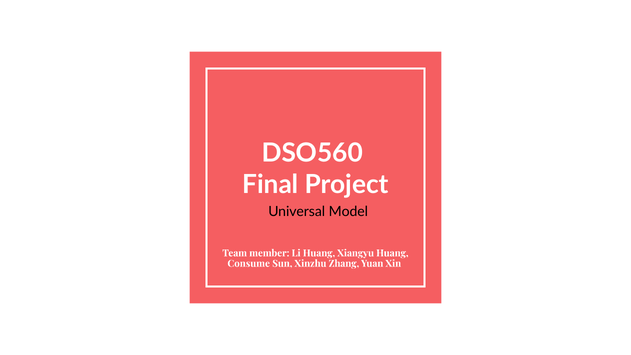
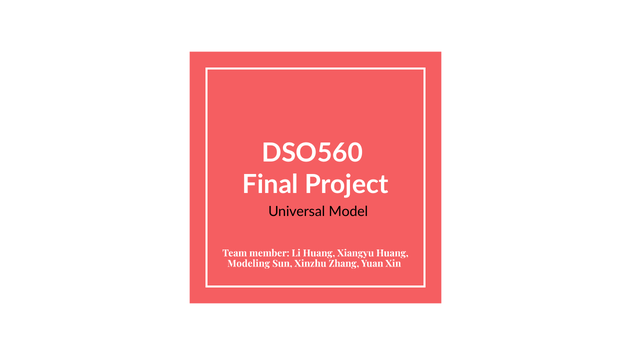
Consume: Consume -> Modeling
